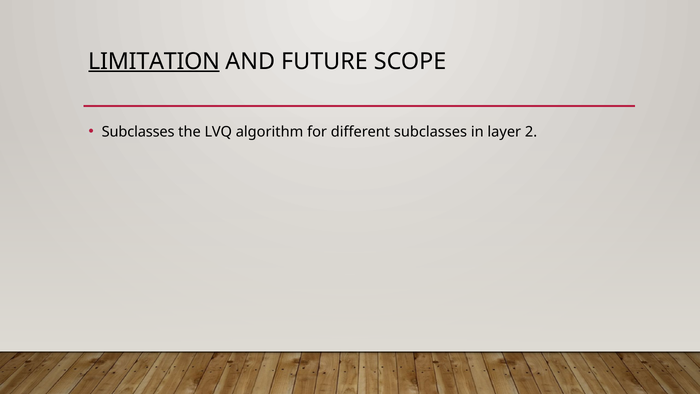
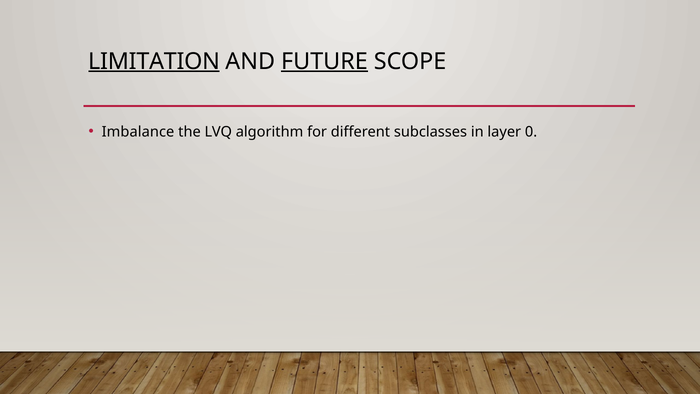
FUTURE underline: none -> present
Subclasses at (138, 132): Subclasses -> Imbalance
2: 2 -> 0
